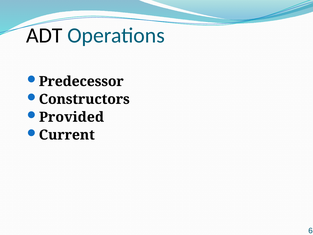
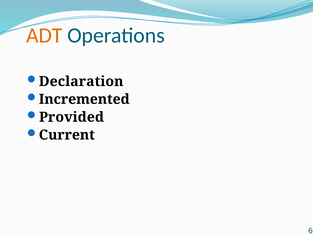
ADT colour: black -> orange
Predecessor: Predecessor -> Declaration
Constructors: Constructors -> Incremented
